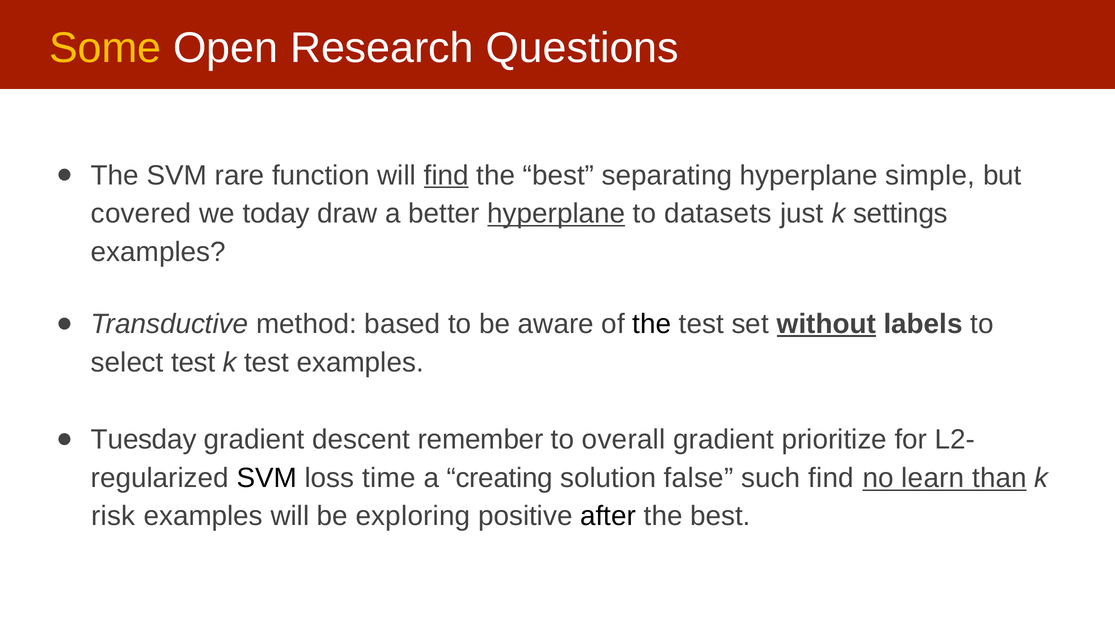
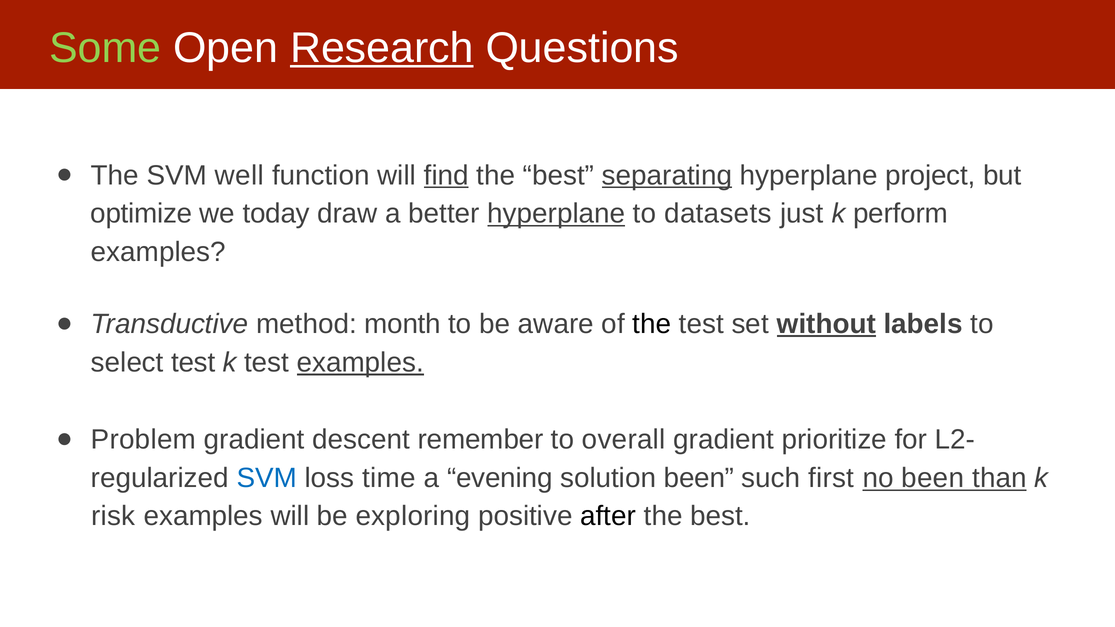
Some colour: yellow -> light green
Research underline: none -> present
rare: rare -> well
separating underline: none -> present
simple: simple -> project
covered: covered -> optimize
settings: settings -> perform
based: based -> month
examples at (360, 363) underline: none -> present
Tuesday: Tuesday -> Problem
SVM at (267, 478) colour: black -> blue
creating: creating -> evening
solution false: false -> been
such find: find -> first
no learn: learn -> been
